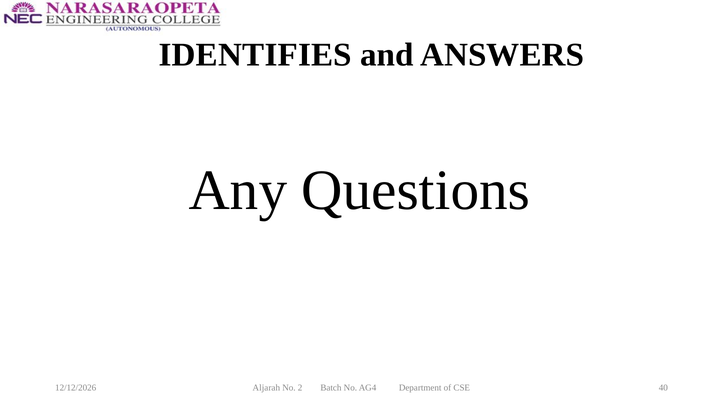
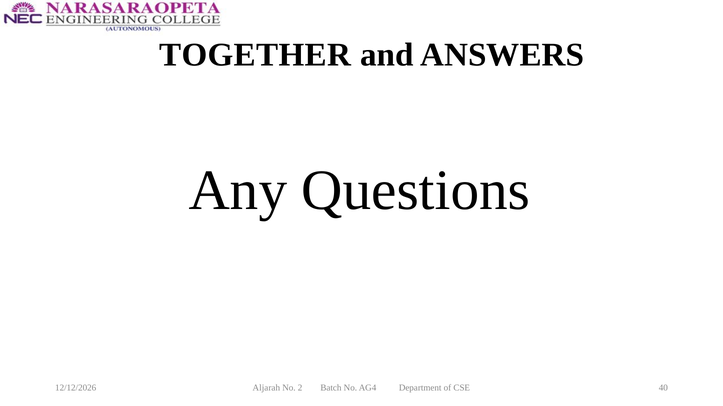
IDENTIFIES: IDENTIFIES -> TOGETHER
